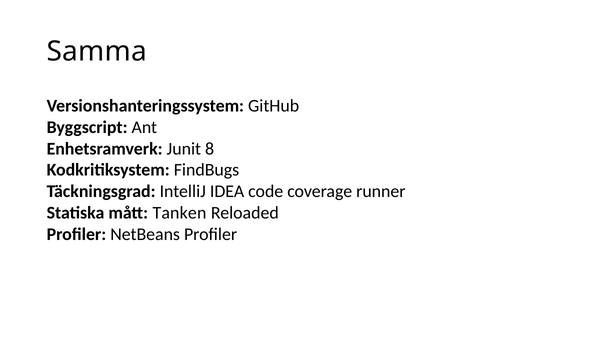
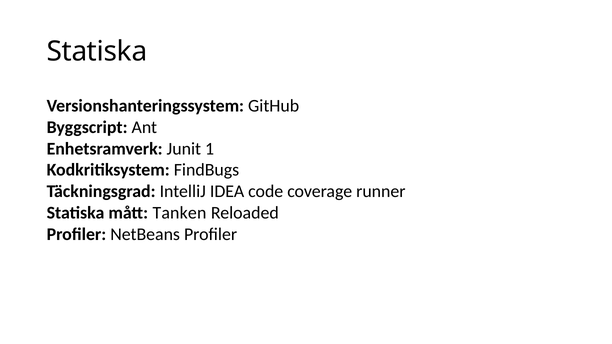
Samma at (97, 51): Samma -> Statiska
8: 8 -> 1
